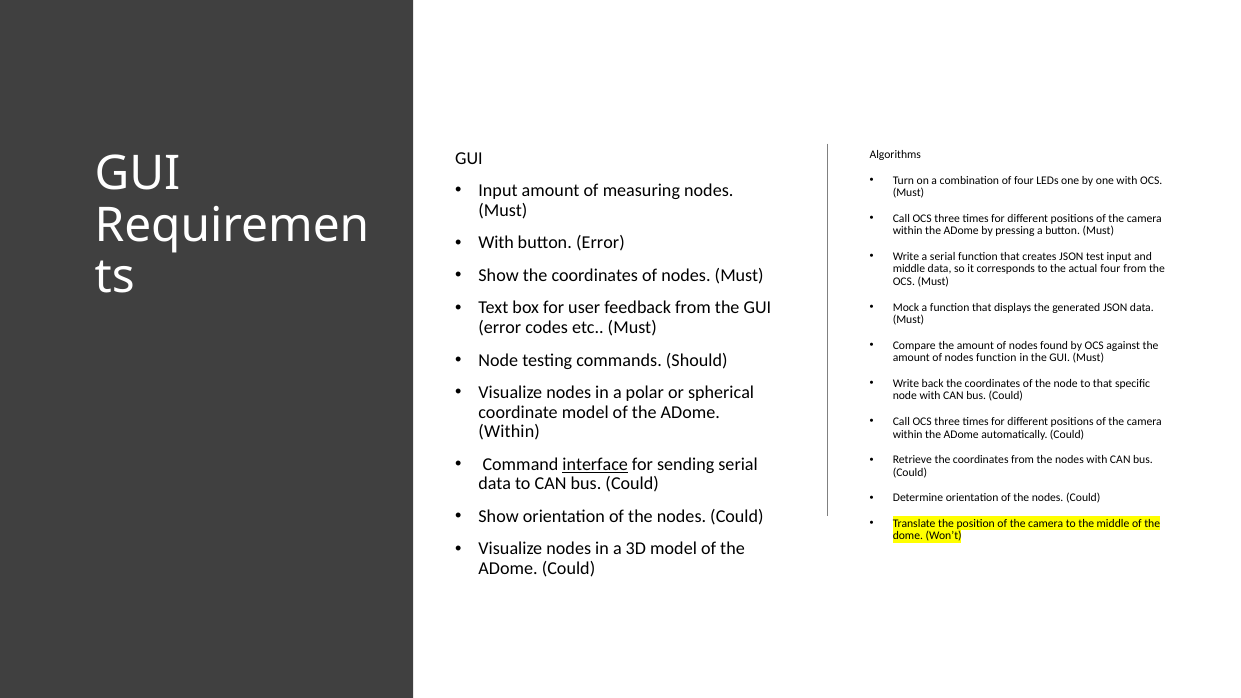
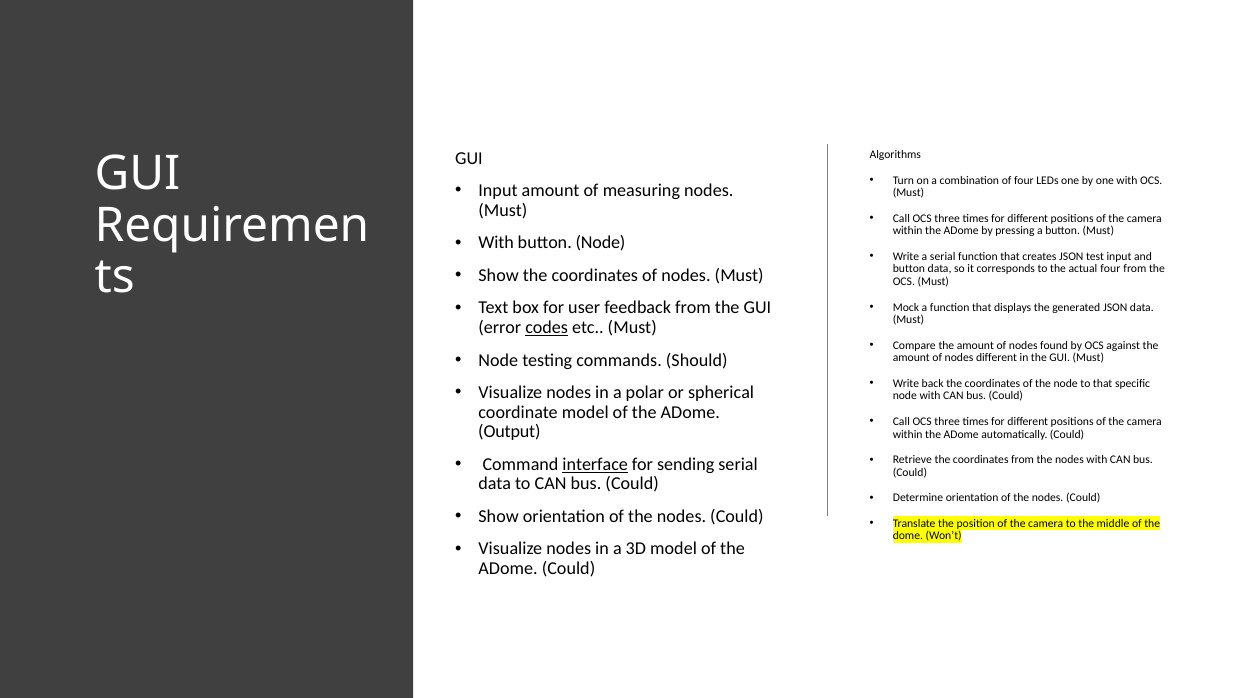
button Error: Error -> Node
middle at (909, 269): middle -> button
codes underline: none -> present
nodes function: function -> different
Within at (509, 432): Within -> Output
